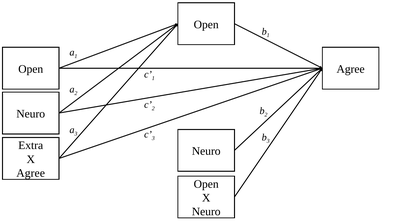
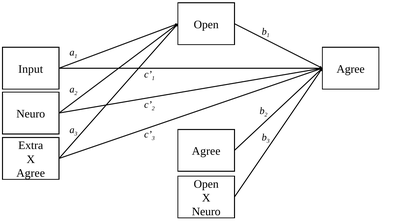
Open at (31, 69): Open -> Input
Neuro at (206, 151): Neuro -> Agree
